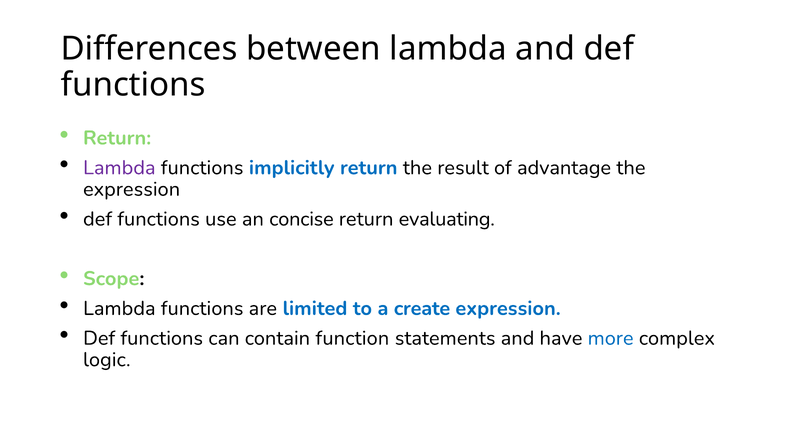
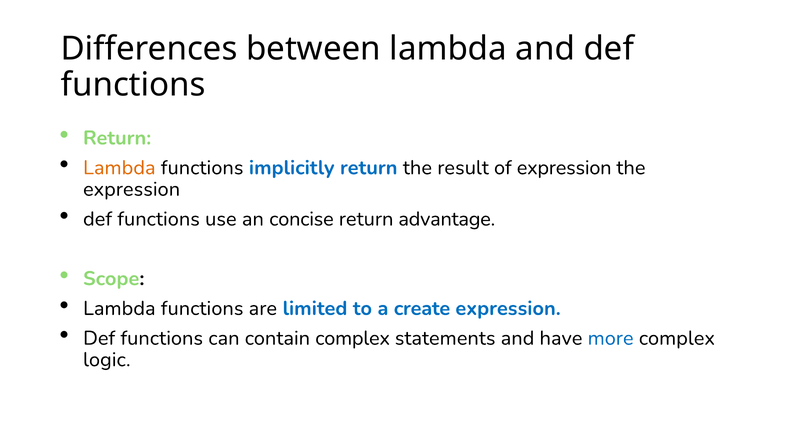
Lambda at (119, 168) colour: purple -> orange
of advantage: advantage -> expression
evaluating: evaluating -> advantage
contain function: function -> complex
